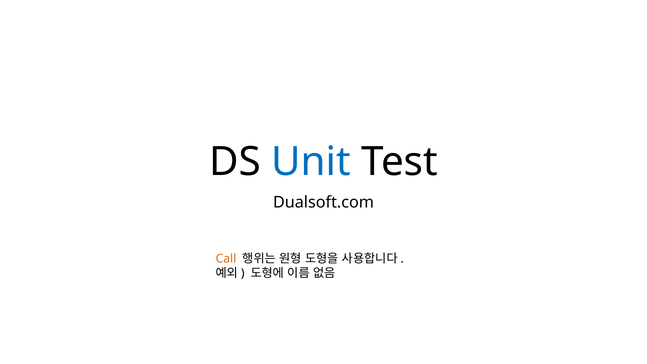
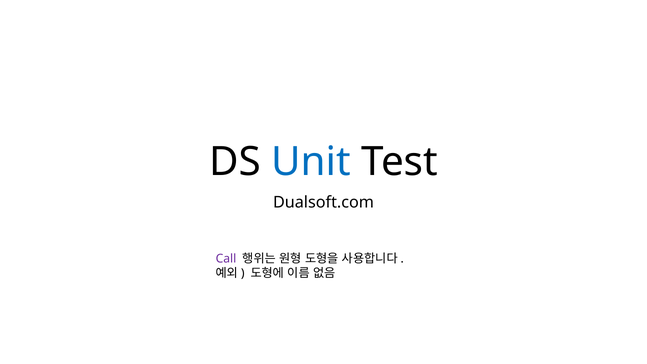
Call colour: orange -> purple
